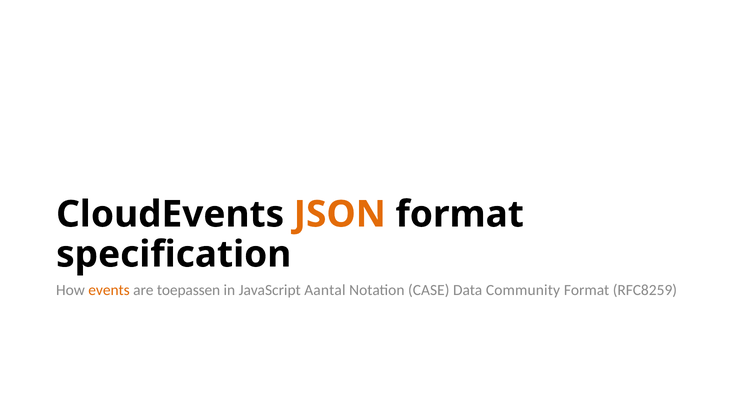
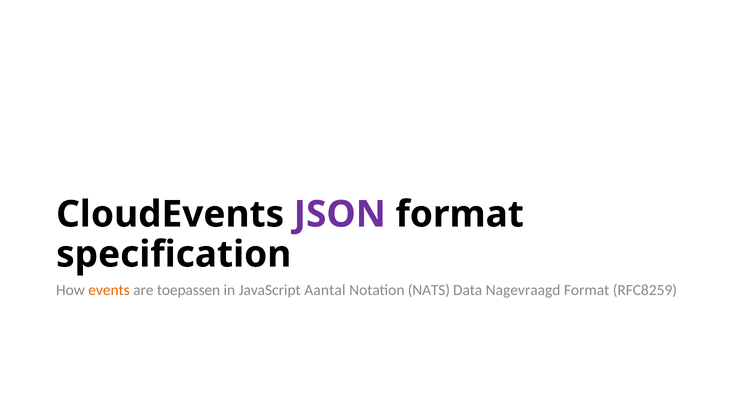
JSON colour: orange -> purple
CASE: CASE -> NATS
Community: Community -> Nagevraagd
